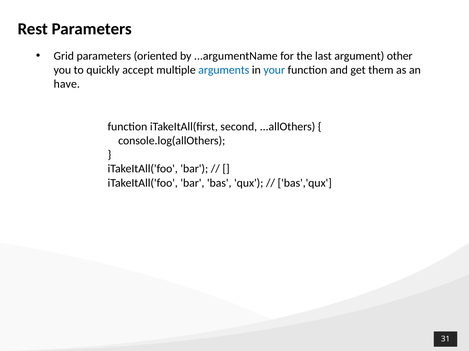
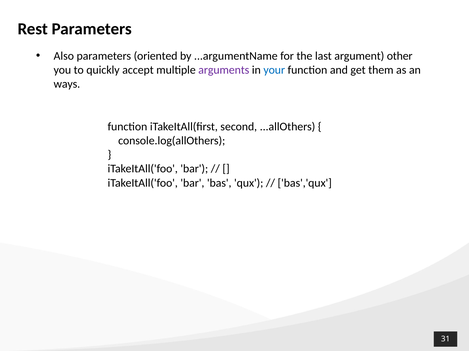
Grid: Grid -> Also
arguments colour: blue -> purple
have: have -> ways
